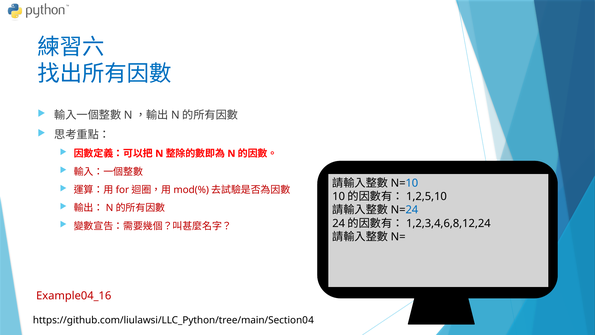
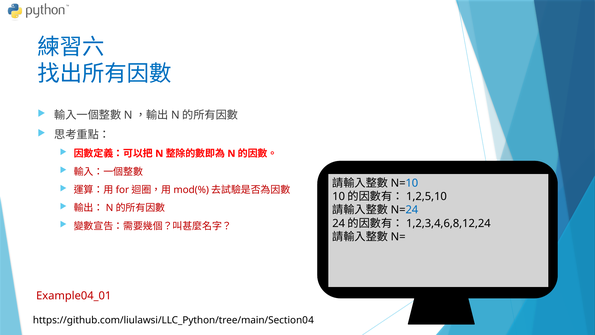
Example04_16: Example04_16 -> Example04_01
